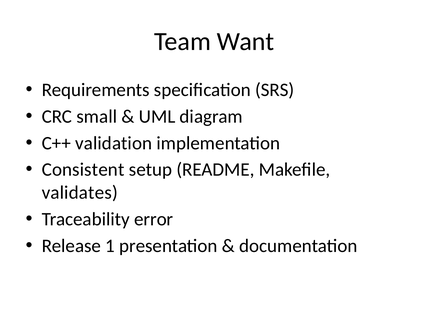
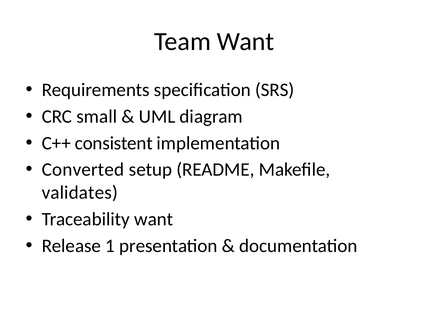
validation: validation -> consistent
Consistent: Consistent -> Converted
Traceability error: error -> want
